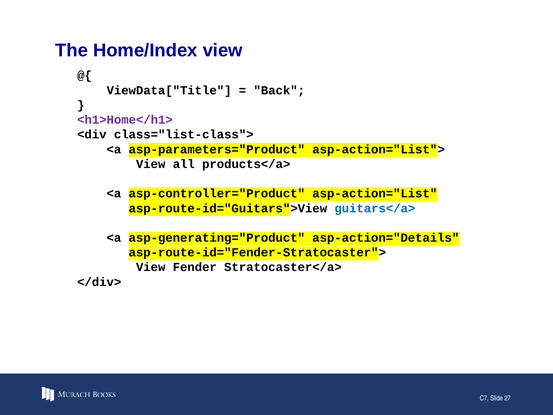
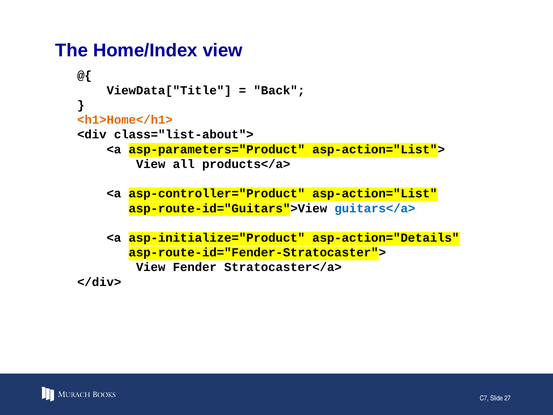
<h1>Home</h1> colour: purple -> orange
class="list-class">: class="list-class"> -> class="list-about">
asp-generating="Product: asp-generating="Product -> asp-initialize="Product
